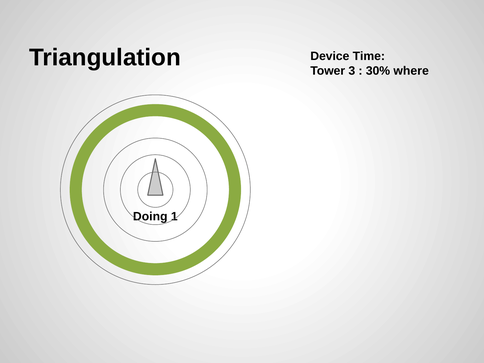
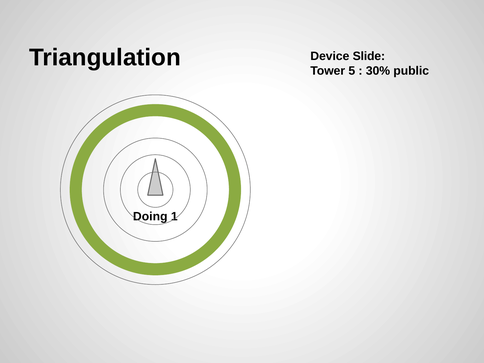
Time: Time -> Slide
3: 3 -> 5
where: where -> public
